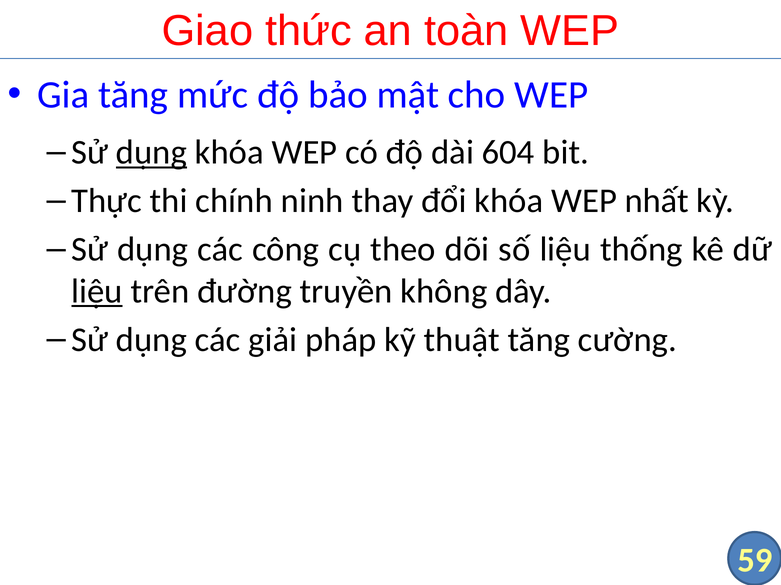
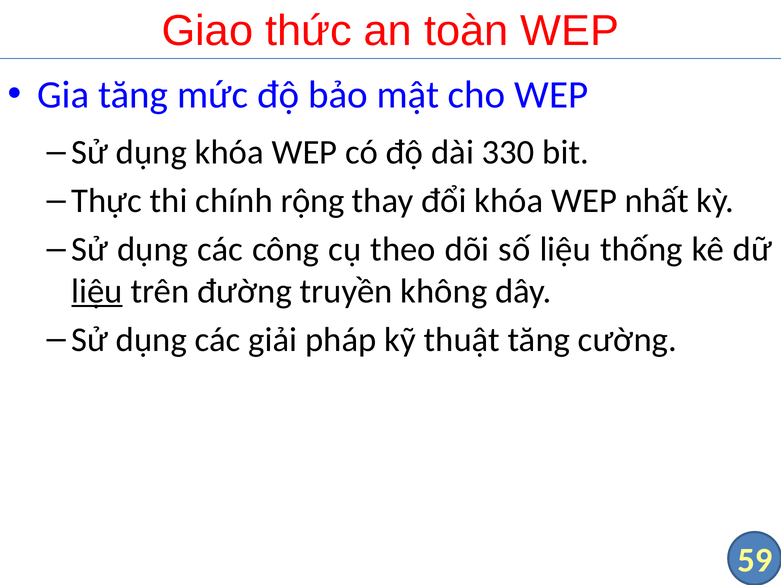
dụng at (151, 153) underline: present -> none
604: 604 -> 330
ninh: ninh -> rộng
